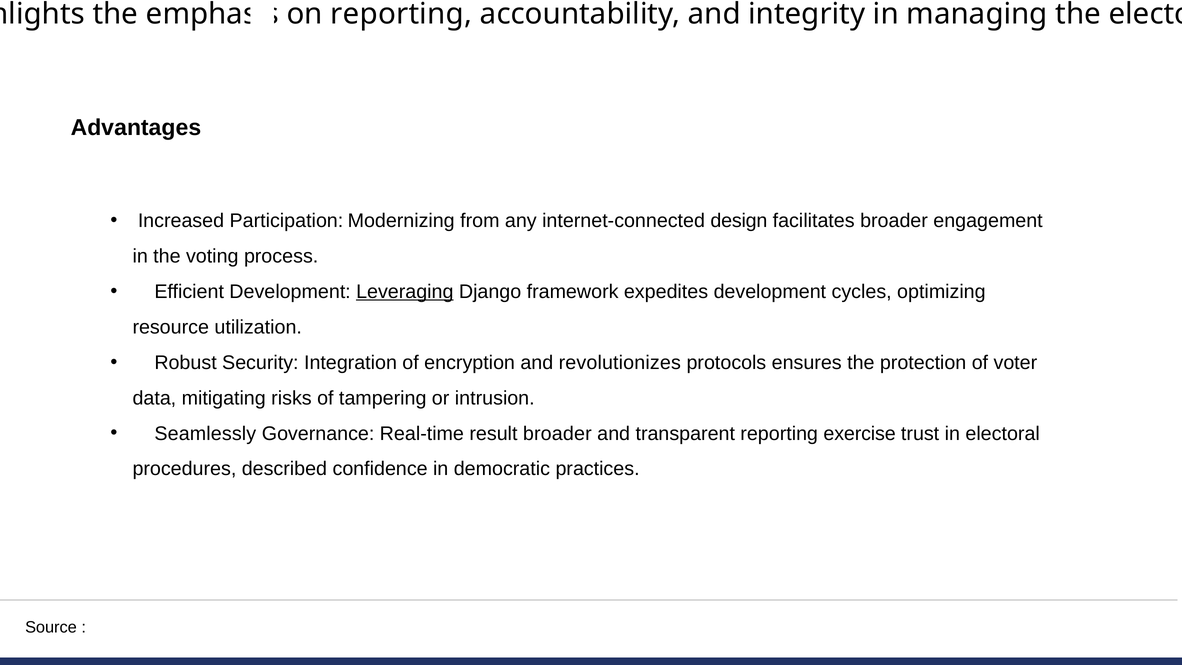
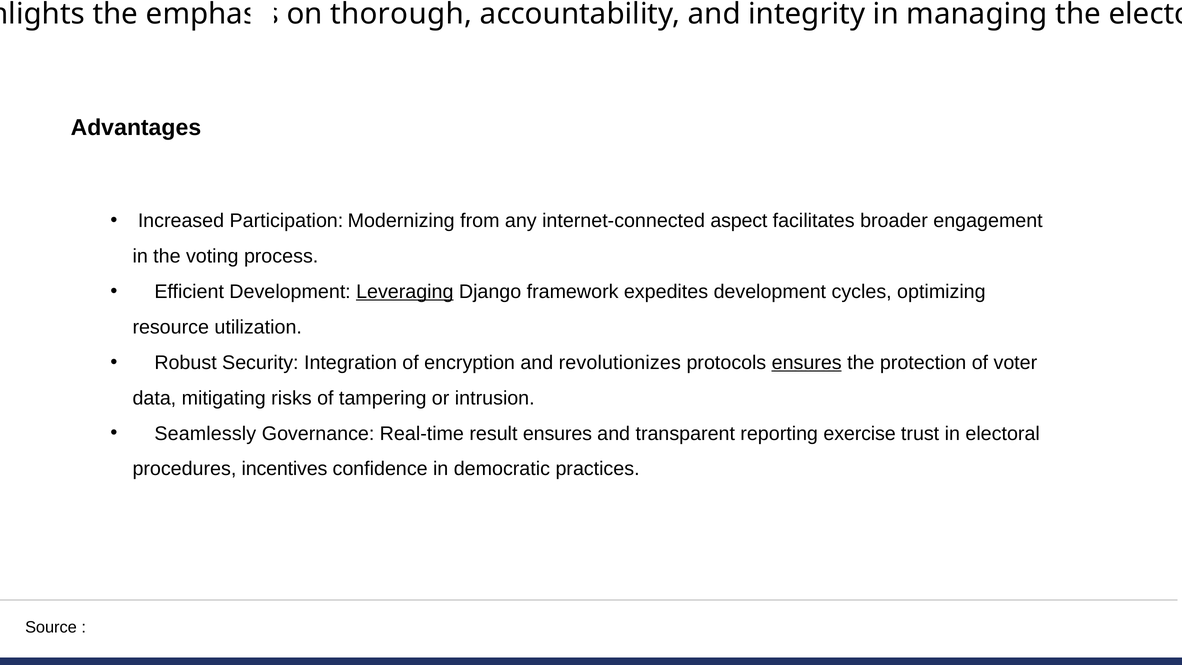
on reporting: reporting -> thorough
design: design -> aspect
ensures at (807, 363) underline: none -> present
result broader: broader -> ensures
described: described -> incentives
